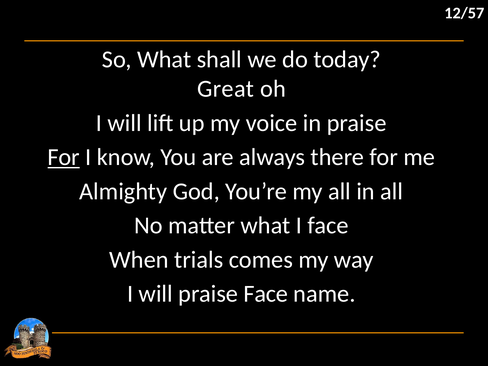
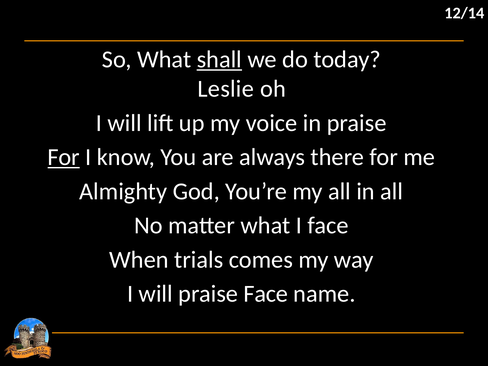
12/57: 12/57 -> 12/14
shall underline: none -> present
Great: Great -> Leslie
